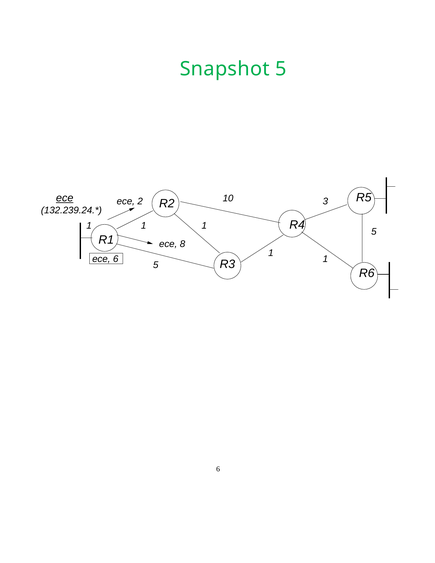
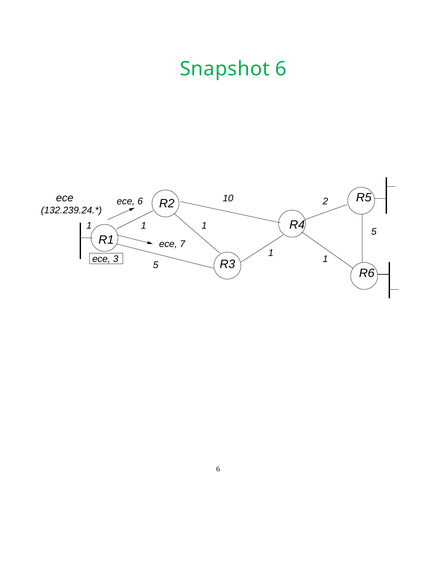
Snapshot 5: 5 -> 6
ece at (65, 198) underline: present -> none
3: 3 -> 2
ece 2: 2 -> 6
8: 8 -> 7
ece 6: 6 -> 3
